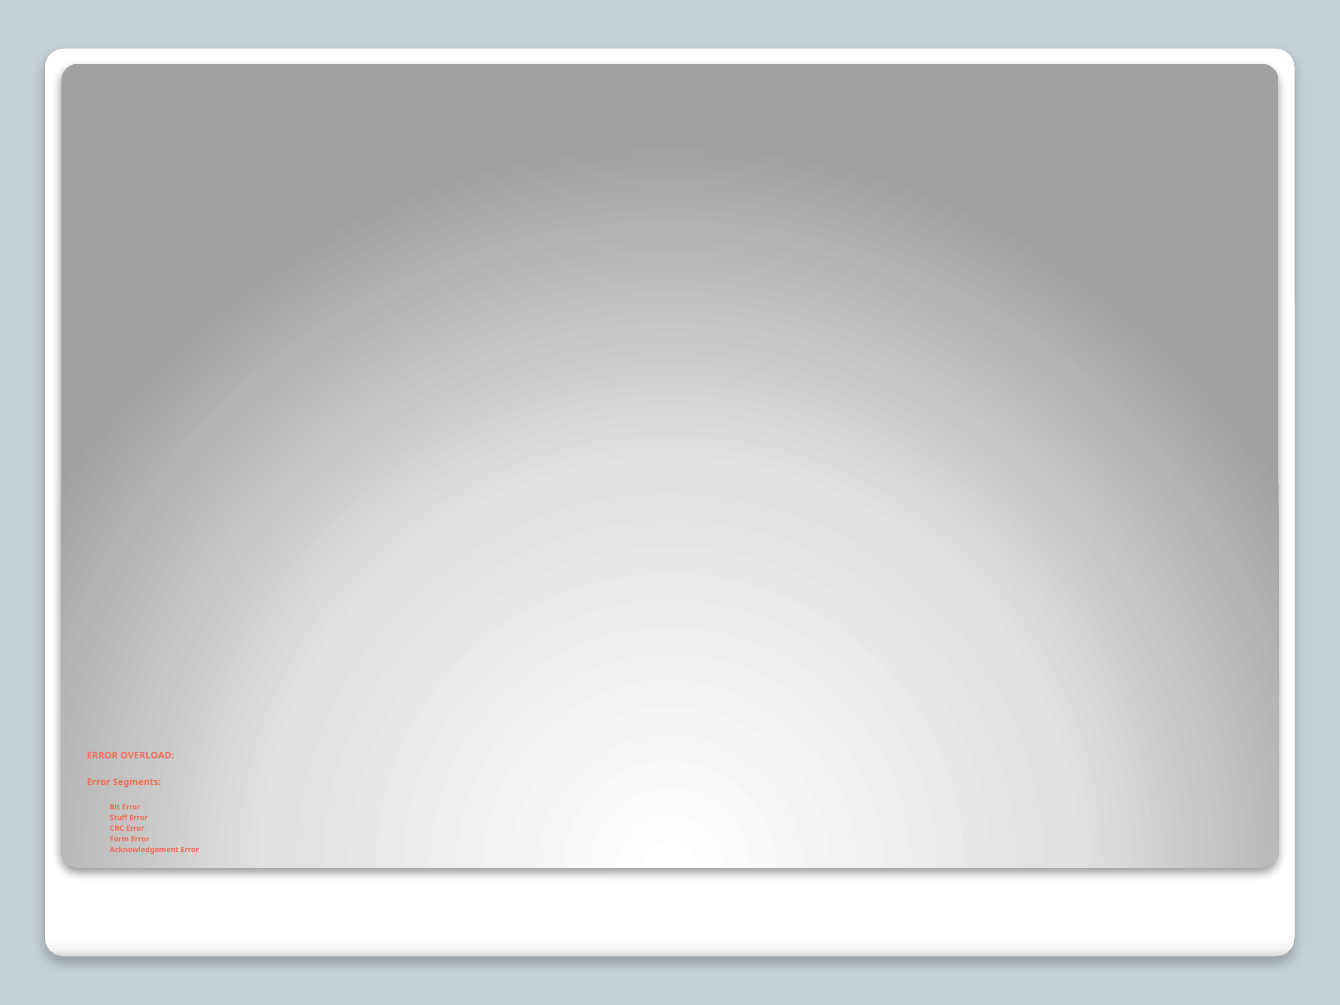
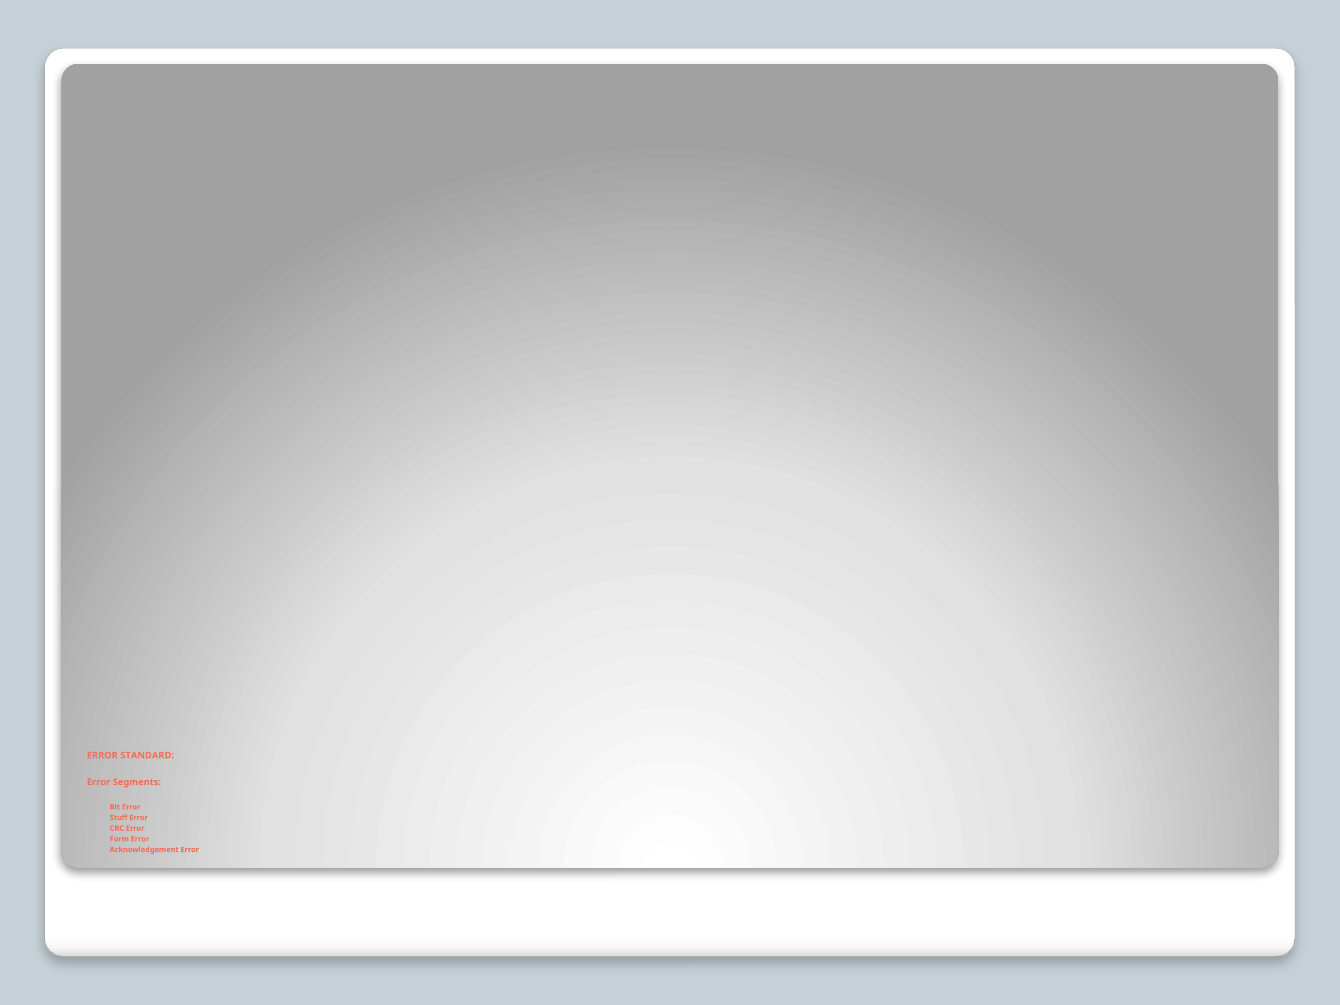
OVERLOAD: OVERLOAD -> STANDARD
